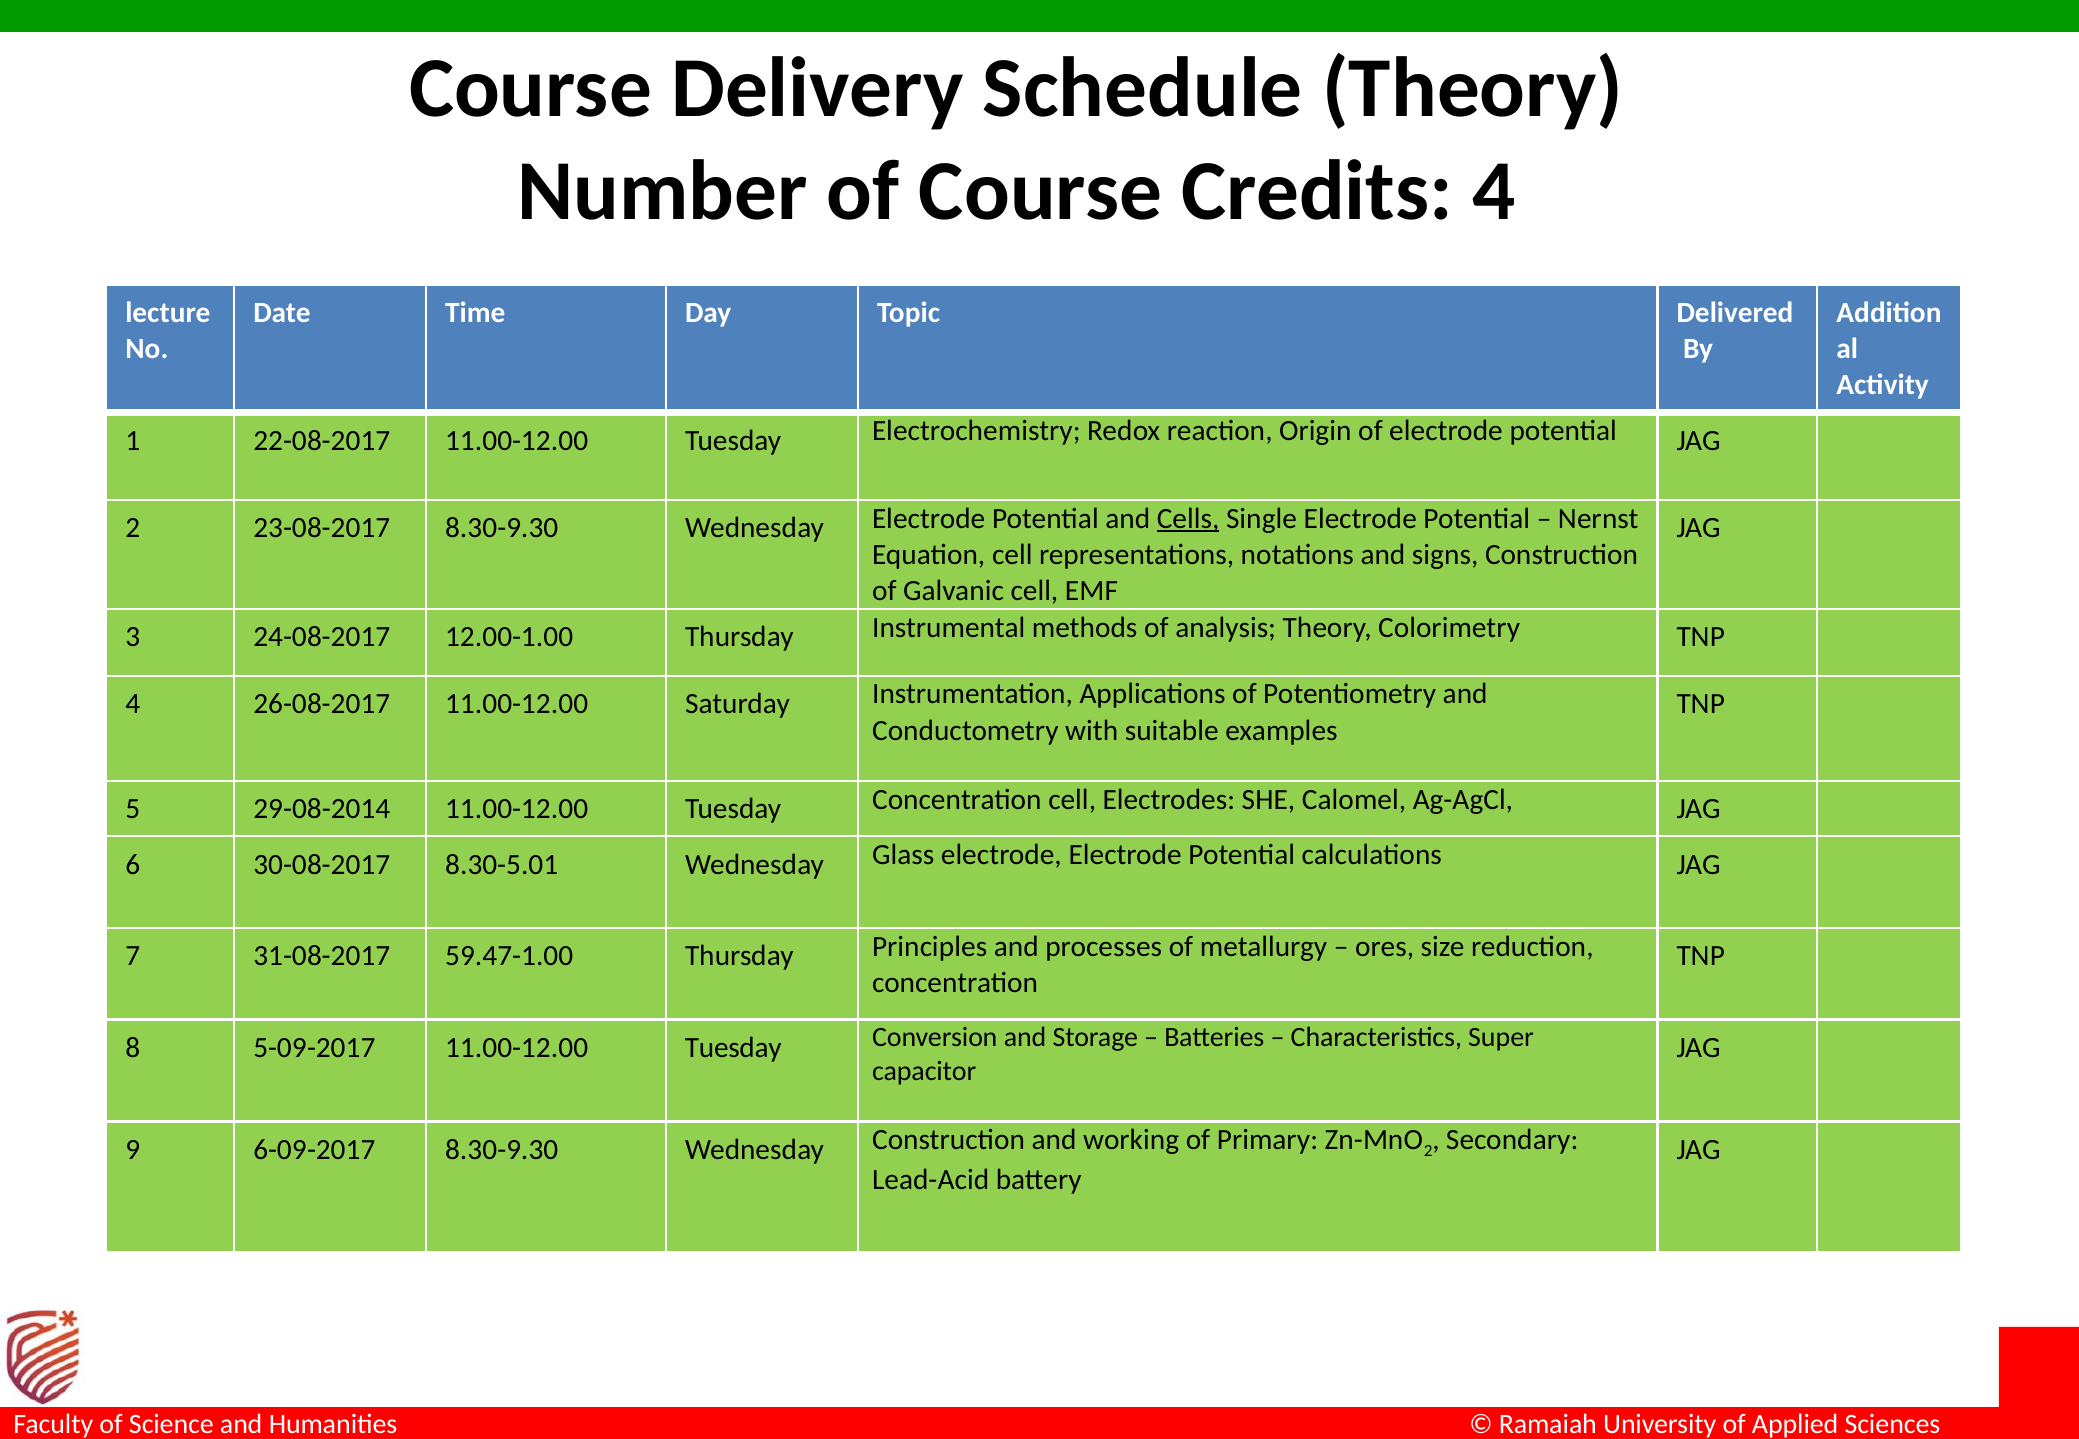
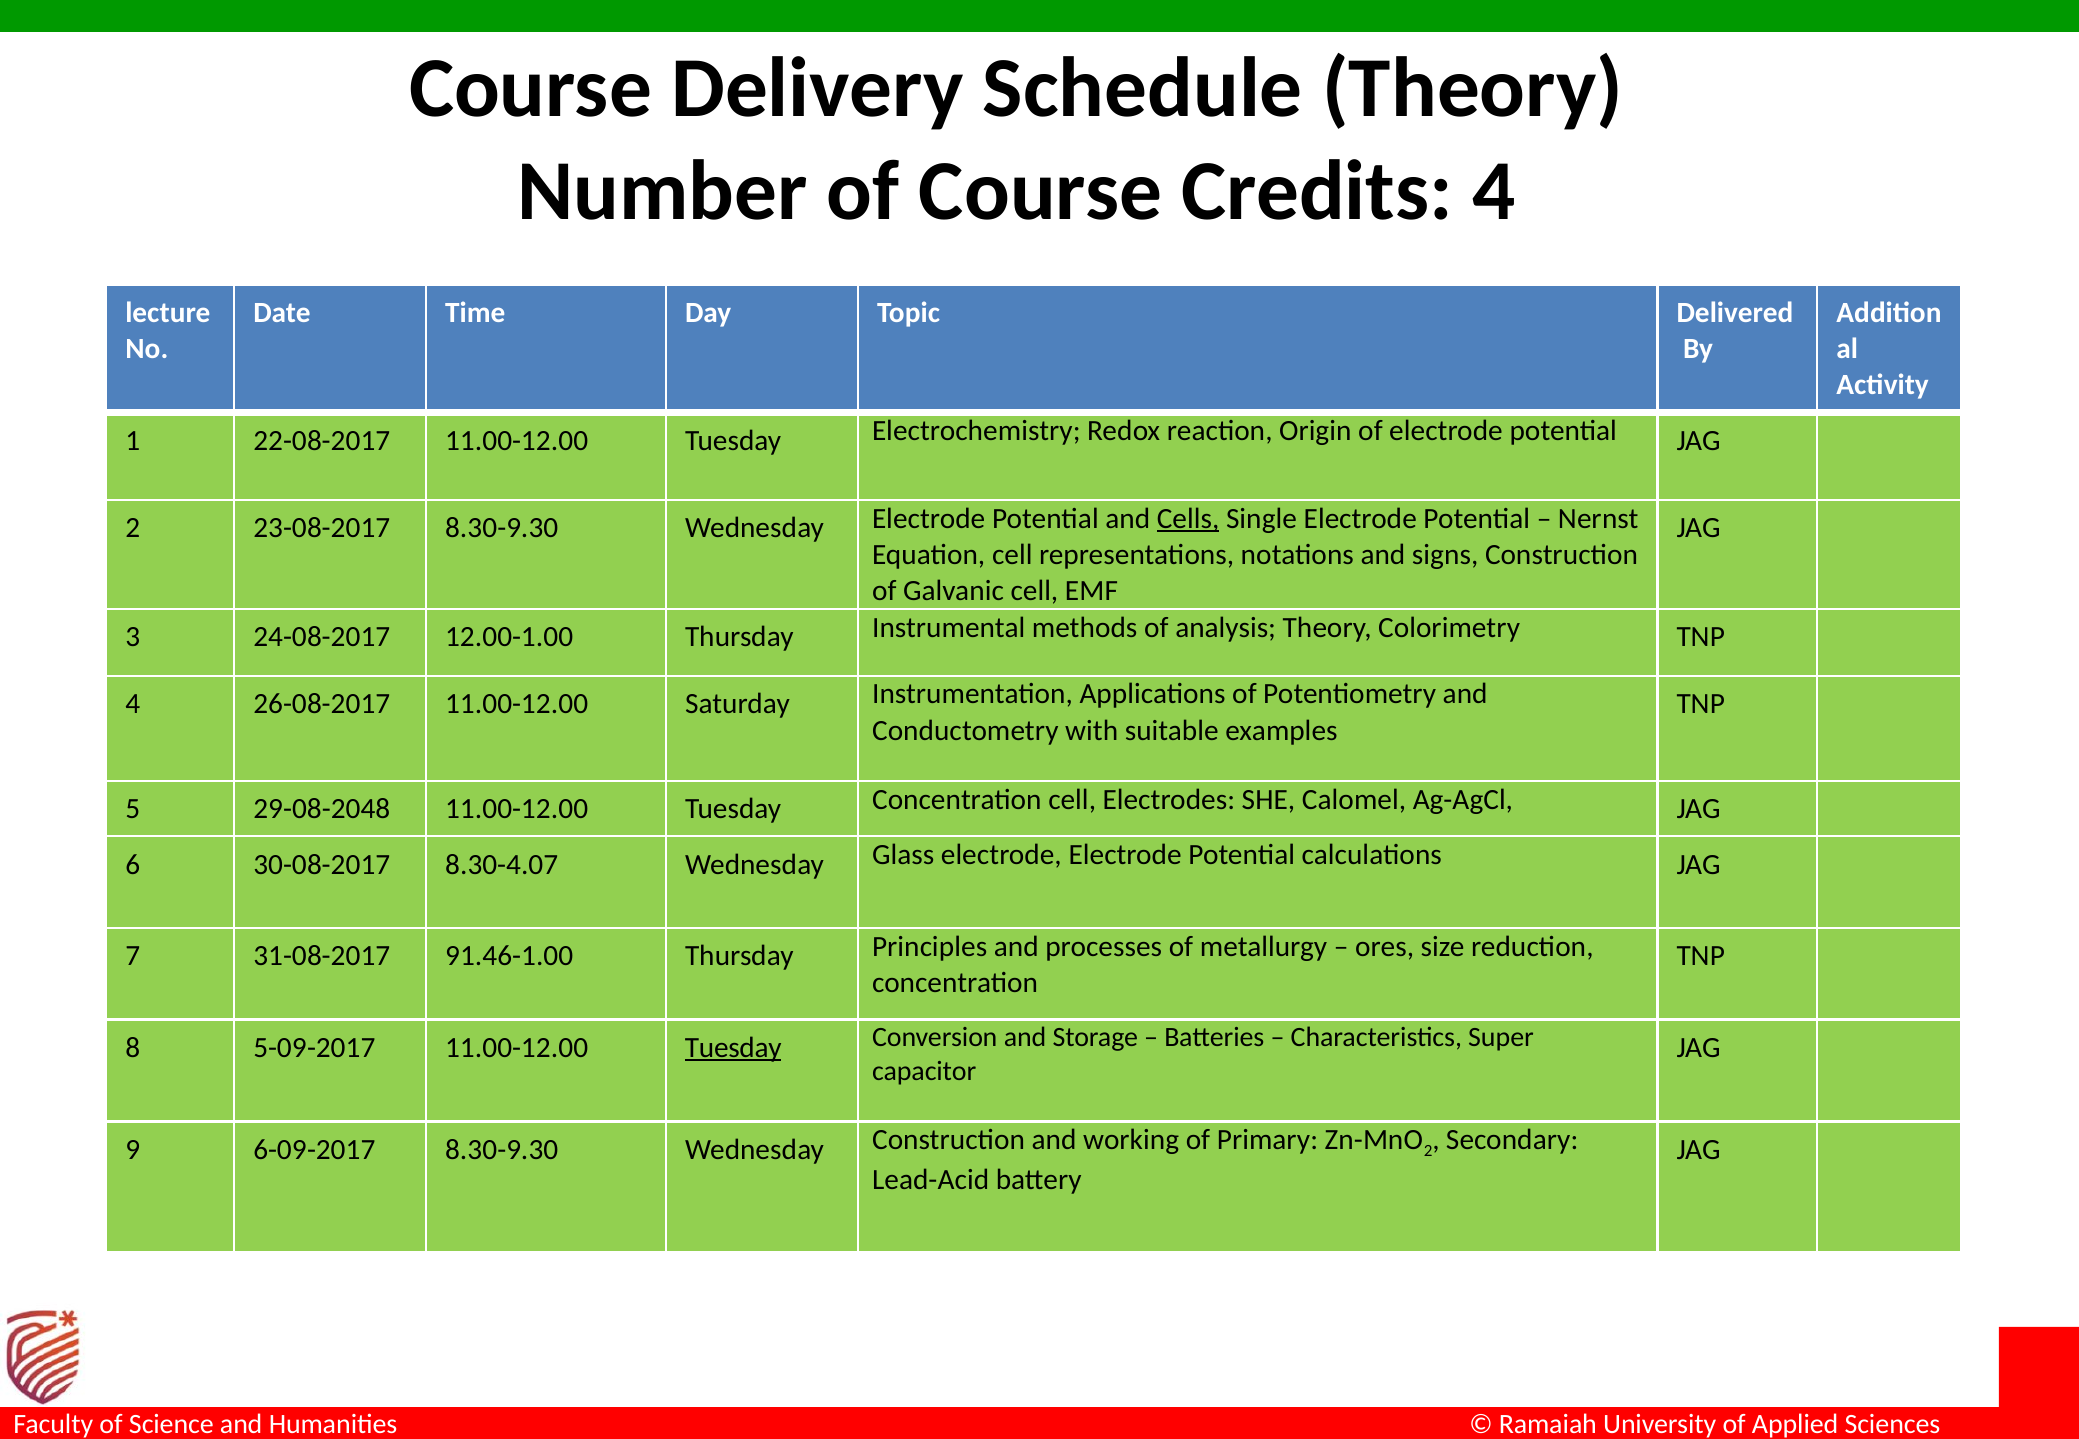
29-08-2014: 29-08-2014 -> 29-08-2048
8.30-5.01: 8.30-5.01 -> 8.30-4.07
59.47-1.00: 59.47-1.00 -> 91.46-1.00
Tuesday at (733, 1048) underline: none -> present
